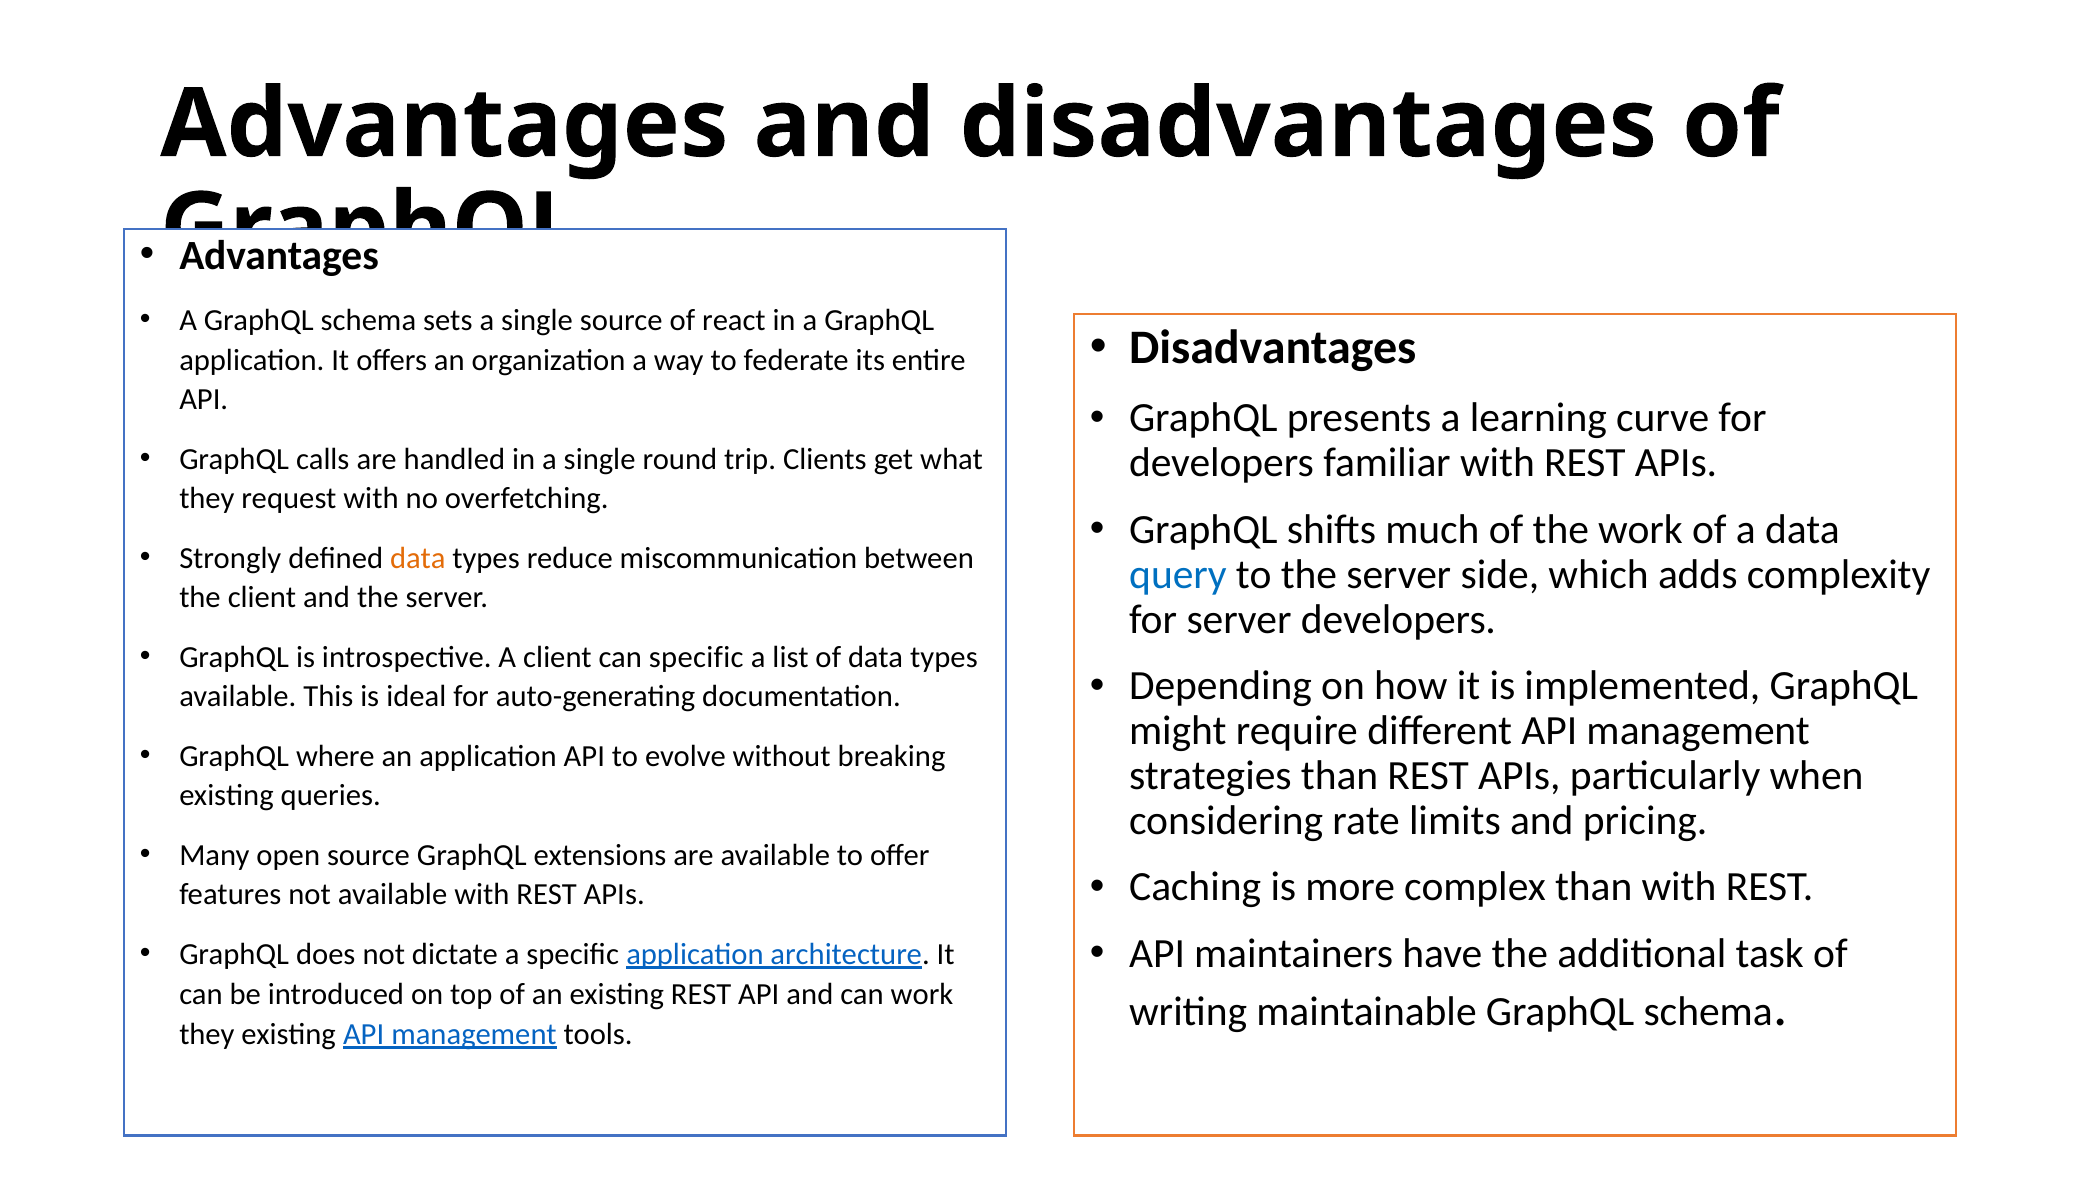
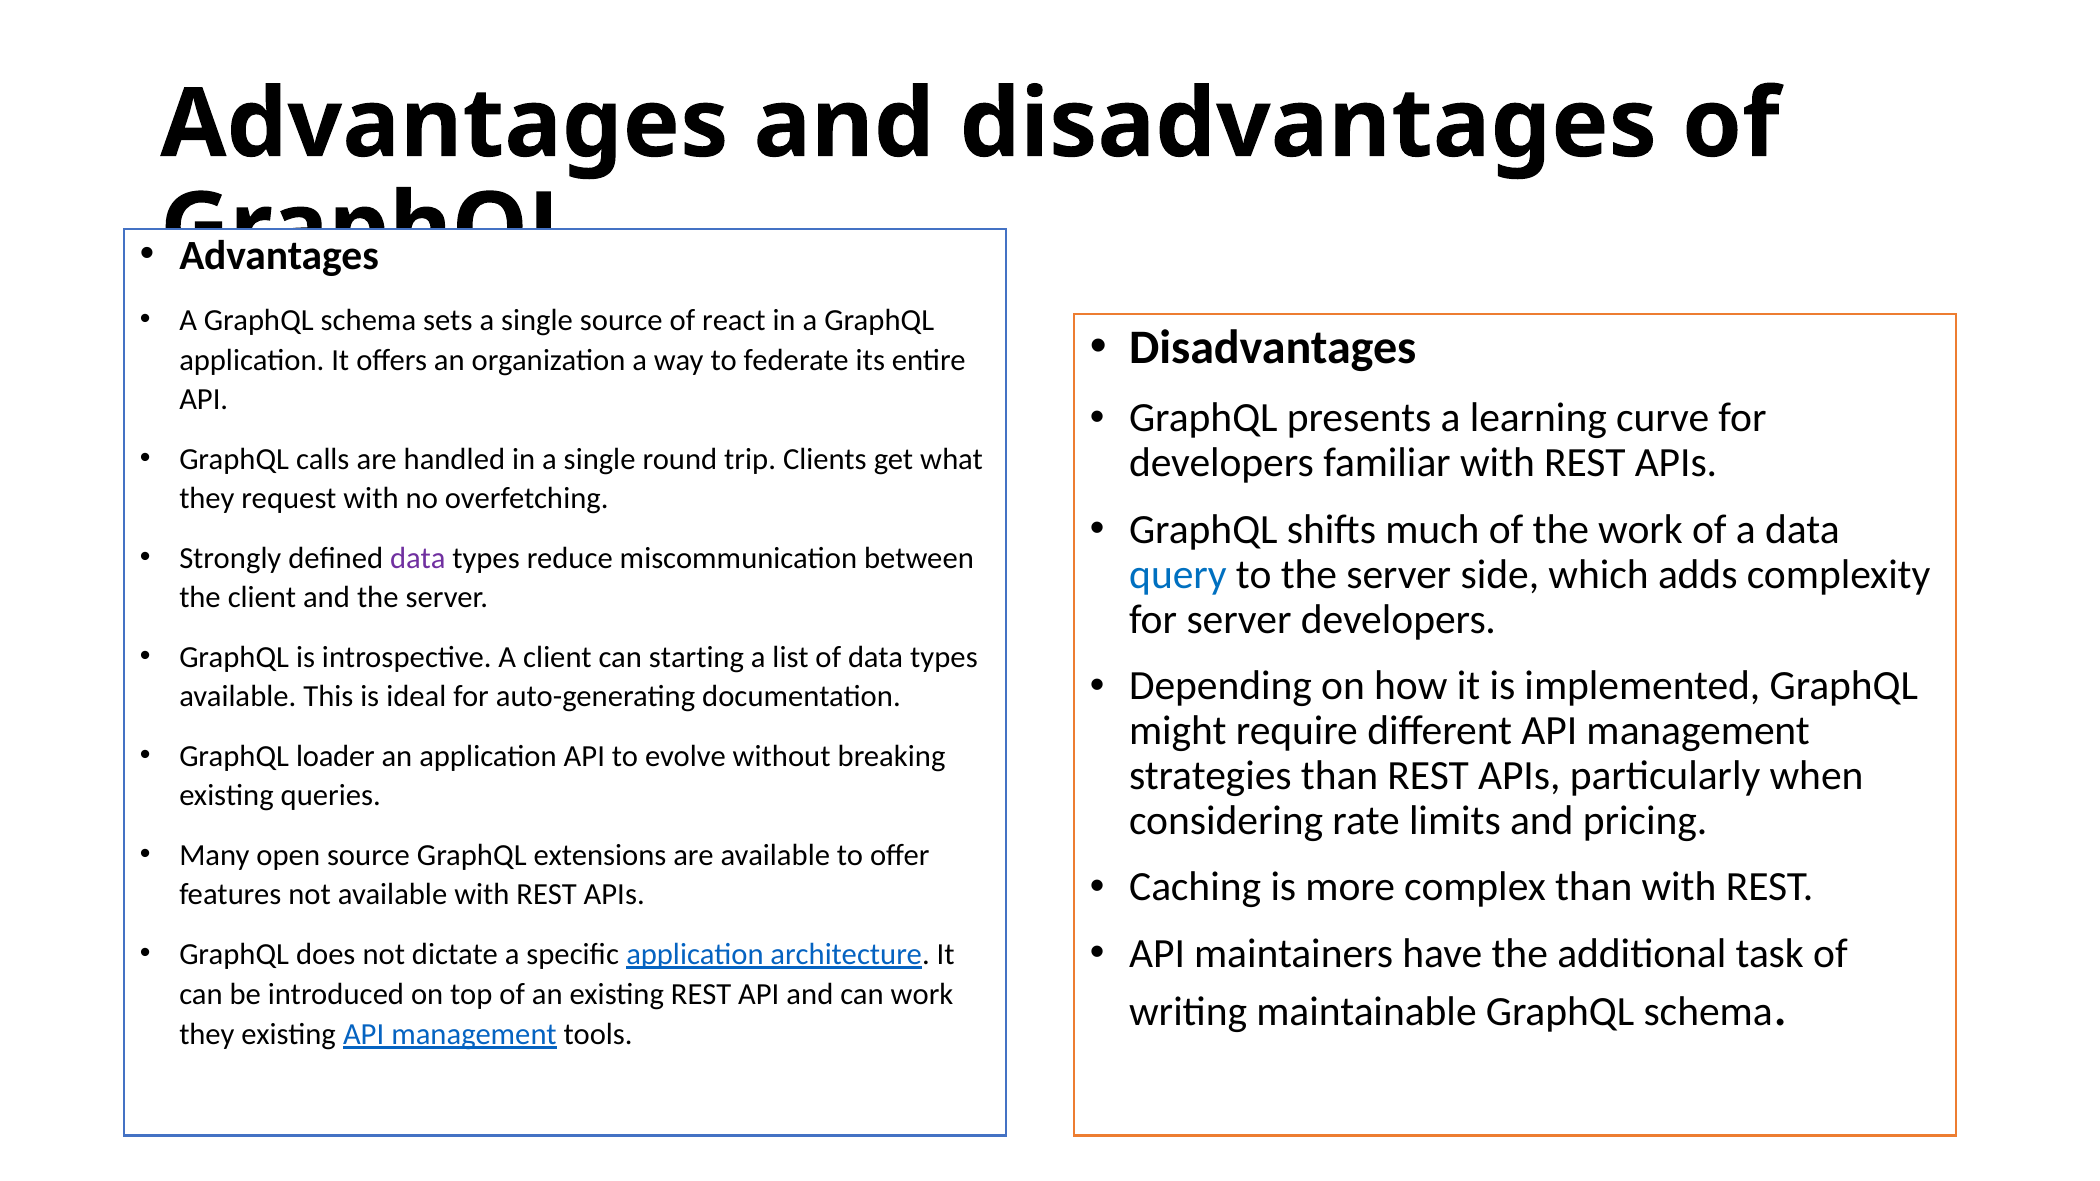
data at (418, 558) colour: orange -> purple
can specific: specific -> starting
where: where -> loader
